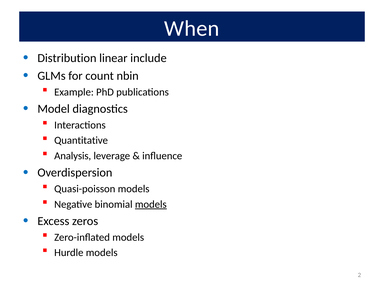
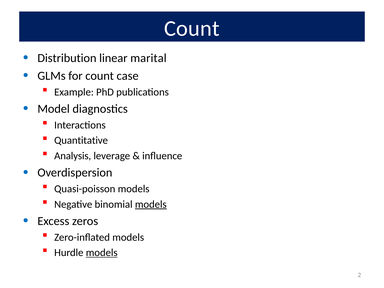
When at (192, 28): When -> Count
include: include -> marital
nbin: nbin -> case
models at (102, 253) underline: none -> present
